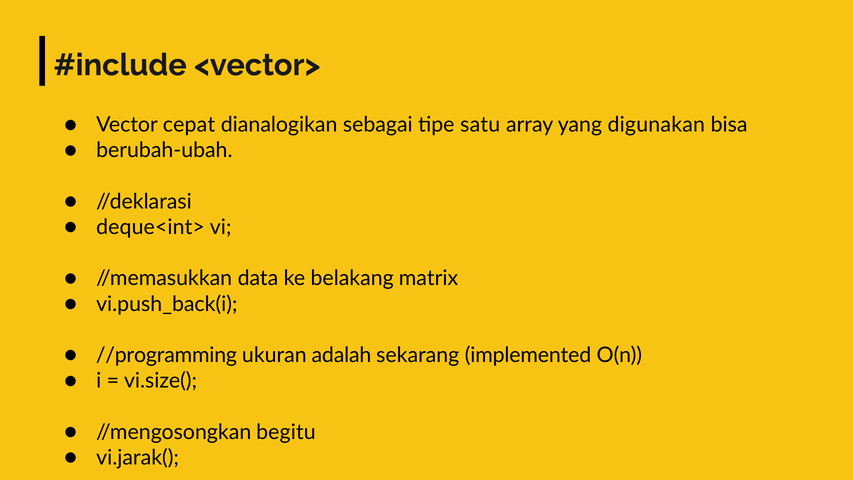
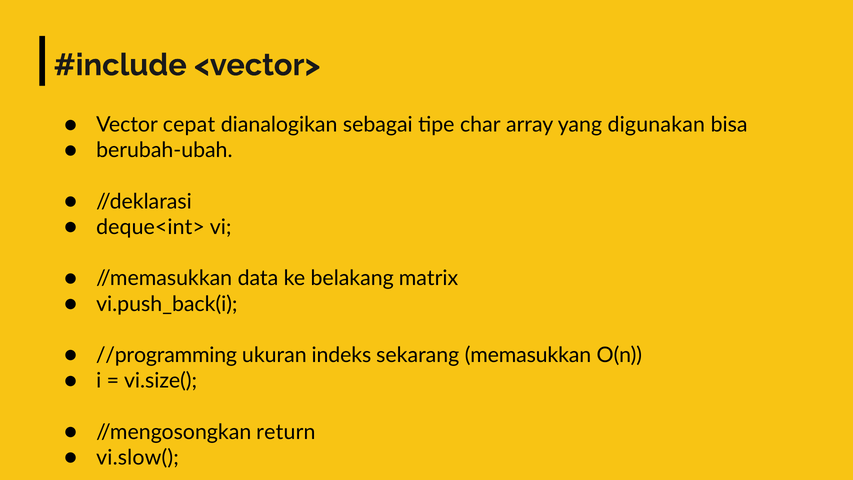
satu: satu -> char
adalah: adalah -> indeks
implemented: implemented -> memasukkan
begitu: begitu -> return
vi.jarak(: vi.jarak( -> vi.slow(
